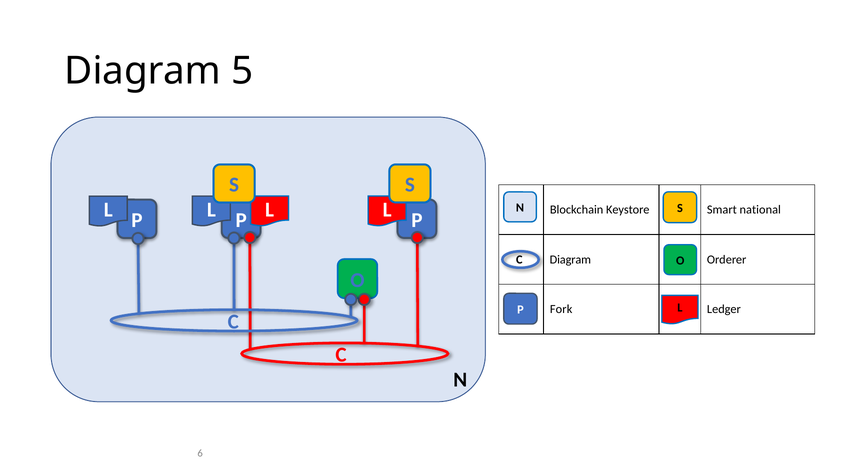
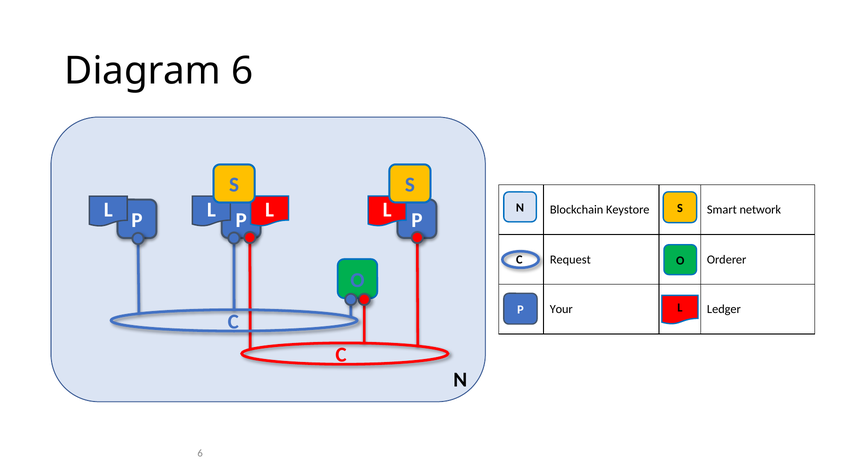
Diagram 5: 5 -> 6
national: national -> network
Diagram at (570, 259): Diagram -> Request
Fork: Fork -> Your
